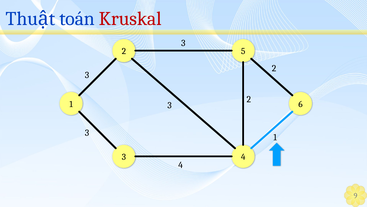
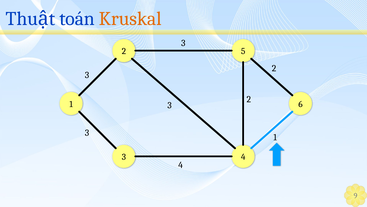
Kruskal colour: red -> orange
